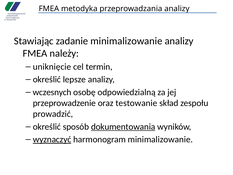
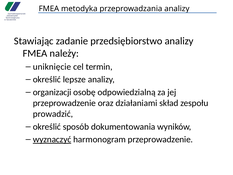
zadanie minimalizowanie: minimalizowanie -> przedsiębiorstwo
wczesnych: wczesnych -> organizacji
testowanie: testowanie -> działaniami
dokumentowania underline: present -> none
harmonogram minimalizowanie: minimalizowanie -> przeprowadzenie
